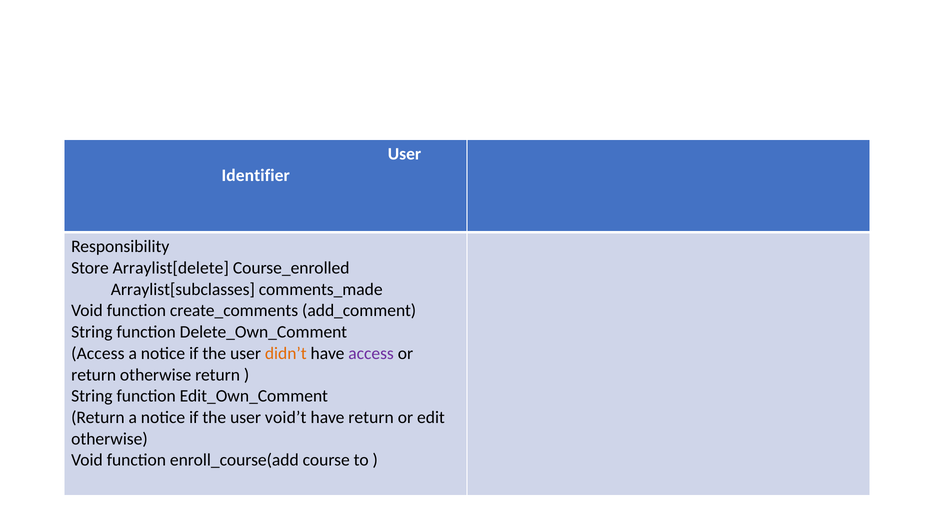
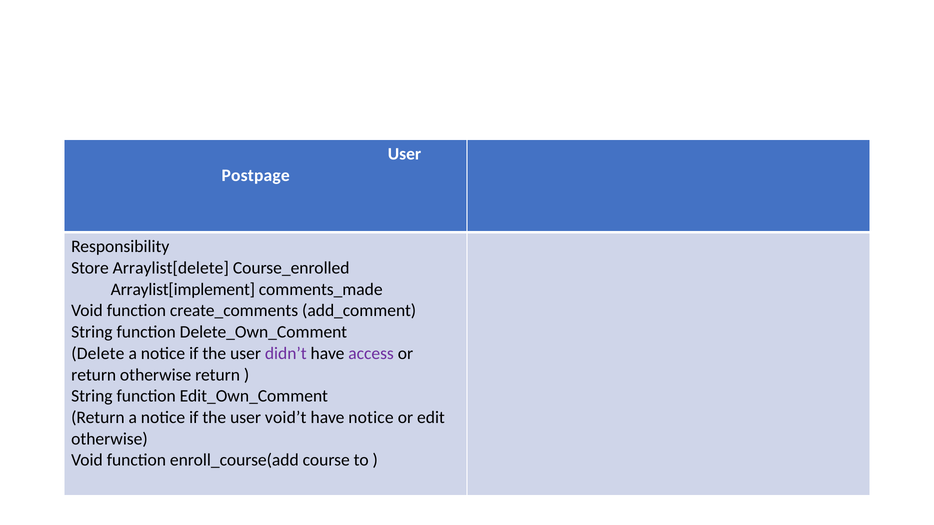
Identifier: Identifier -> Postpage
Arraylist[subclasses: Arraylist[subclasses -> Arraylist[implement
Access at (98, 354): Access -> Delete
didn’t colour: orange -> purple
have return: return -> notice
